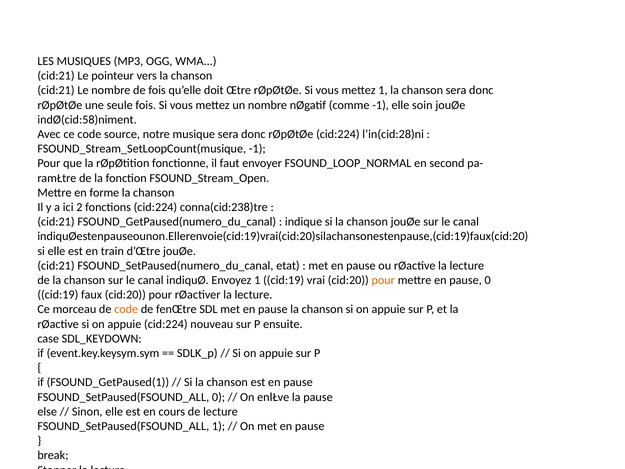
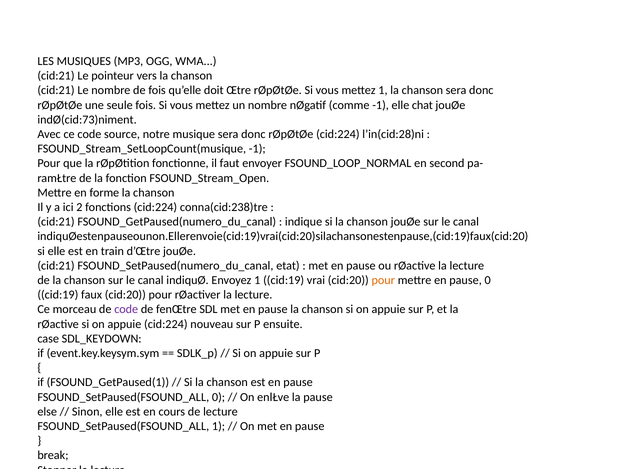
soin: soin -> chat
indØ(cid:58)niment: indØ(cid:58)niment -> indØ(cid:73)niment
code at (126, 309) colour: orange -> purple
